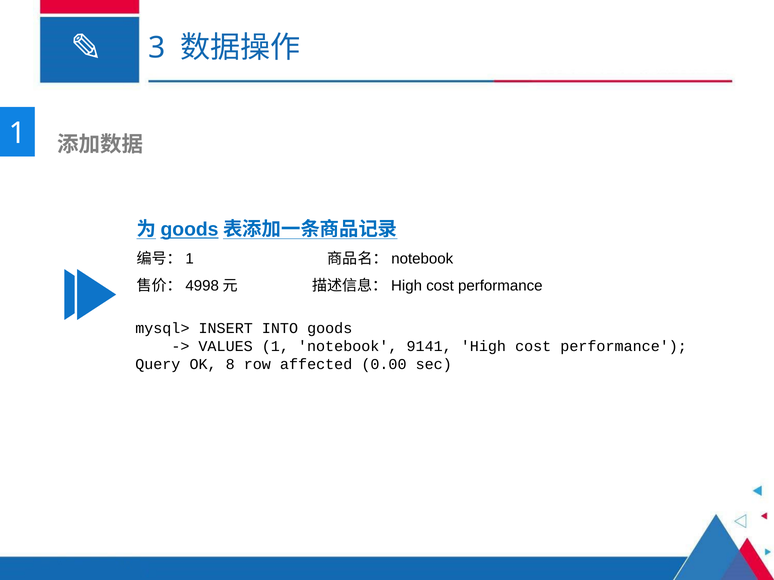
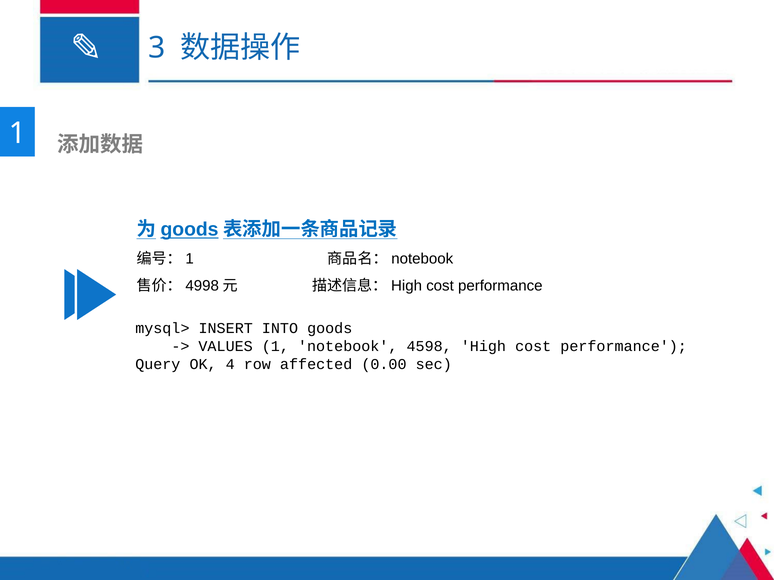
9141: 9141 -> 4598
8: 8 -> 4
